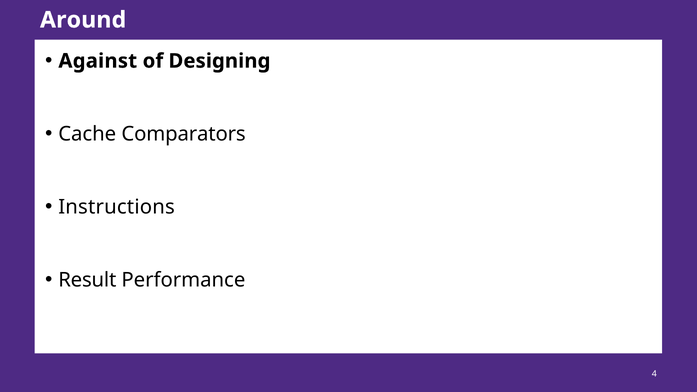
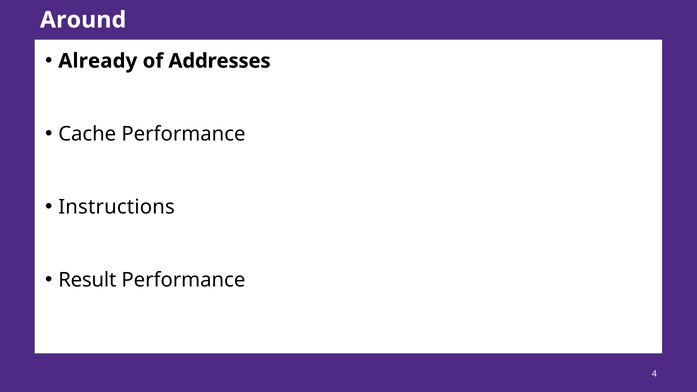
Against: Against -> Already
Designing: Designing -> Addresses
Cache Comparators: Comparators -> Performance
